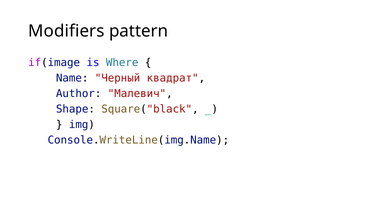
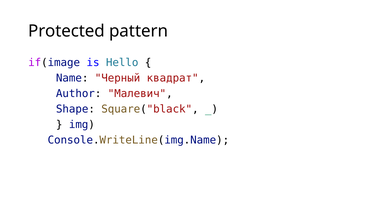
Modifiers: Modifiers -> Protected
Where: Where -> Hello
